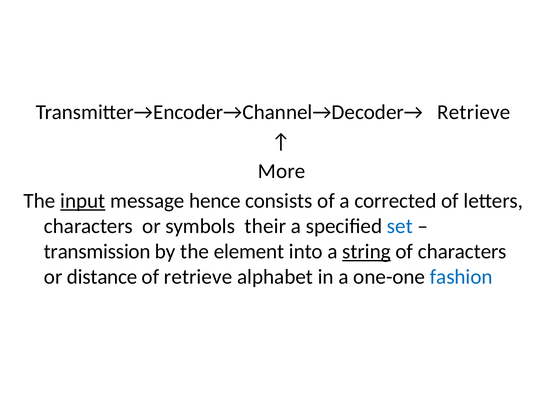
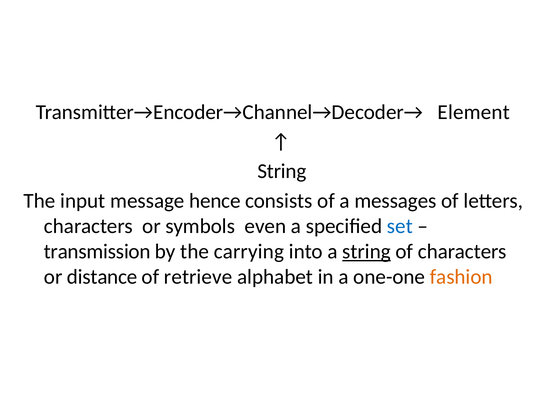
Transmitter→Encoder→Channel→Decoder→ Retrieve: Retrieve -> Element
More at (282, 171): More -> String
input underline: present -> none
corrected: corrected -> messages
their: their -> even
element: element -> carrying
fashion colour: blue -> orange
